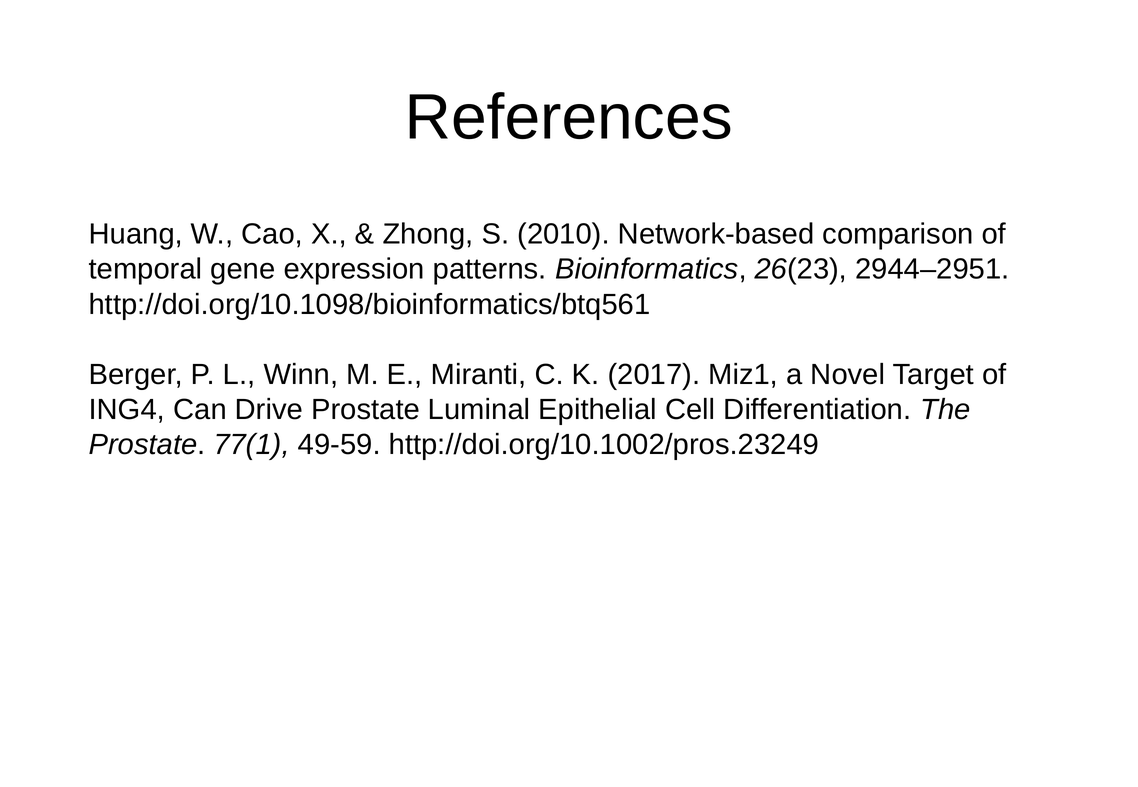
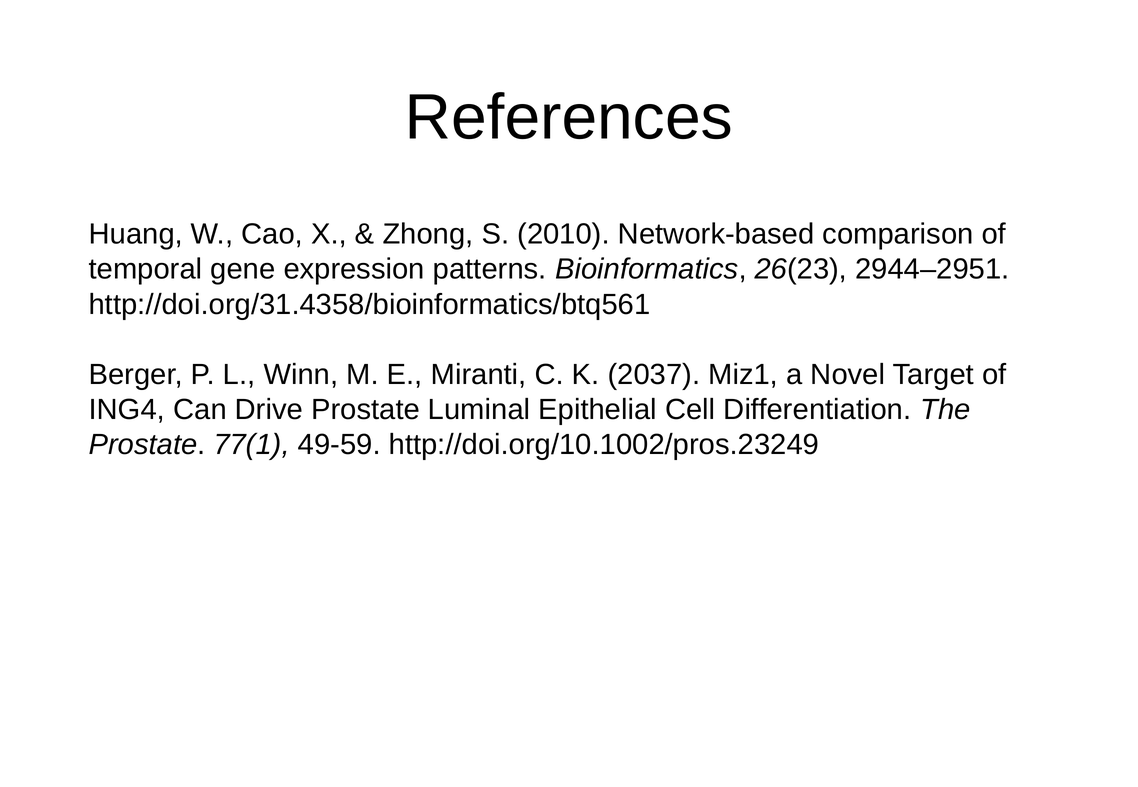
http://doi.org/10.1098/bioinformatics/btq561: http://doi.org/10.1098/bioinformatics/btq561 -> http://doi.org/31.4358/bioinformatics/btq561
2017: 2017 -> 2037
